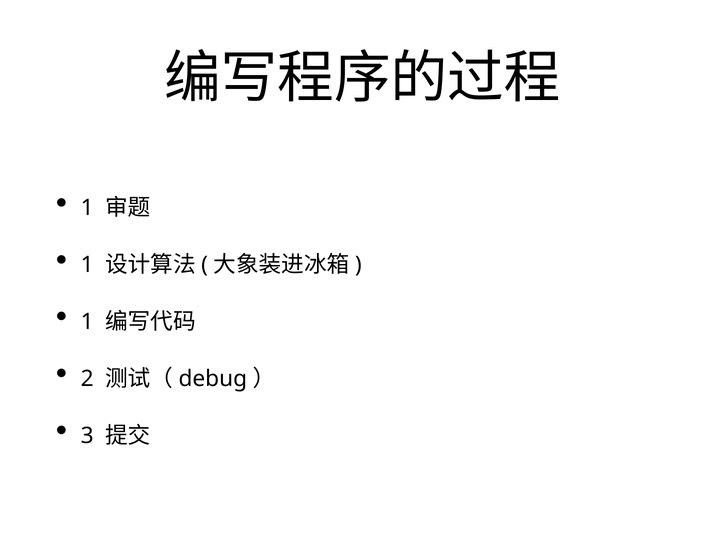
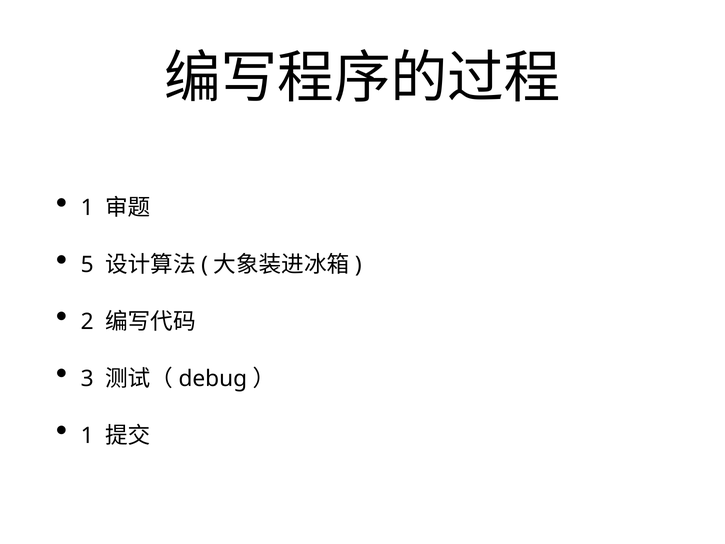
1 at (87, 265): 1 -> 5
1 at (87, 322): 1 -> 2
2: 2 -> 3
3 at (87, 435): 3 -> 1
